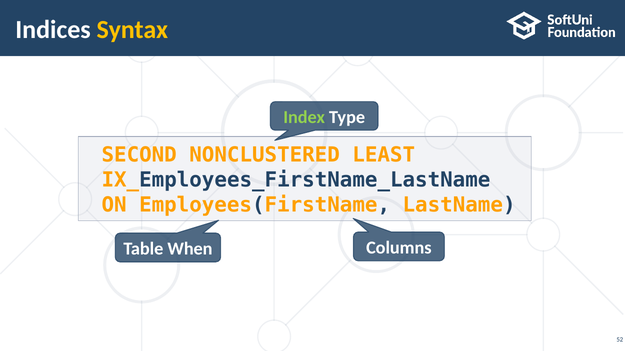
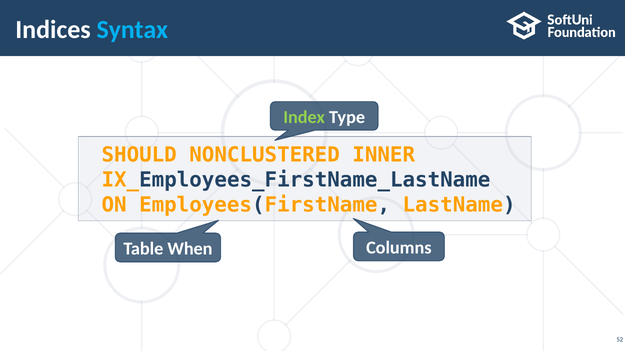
Syntax colour: yellow -> light blue
SECOND: SECOND -> SHOULD
LEAST: LEAST -> INNER
